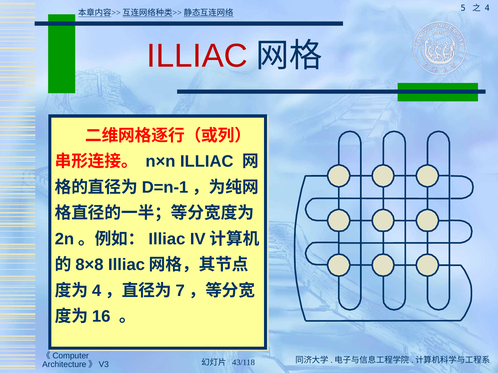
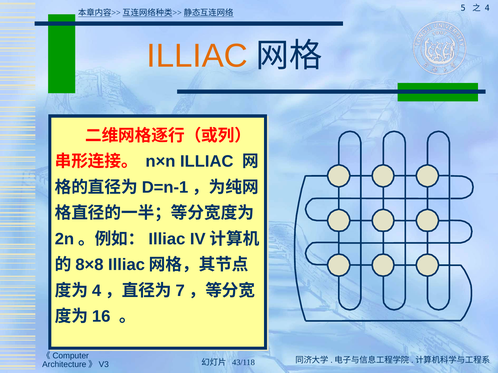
ILLIAC at (197, 56) colour: red -> orange
